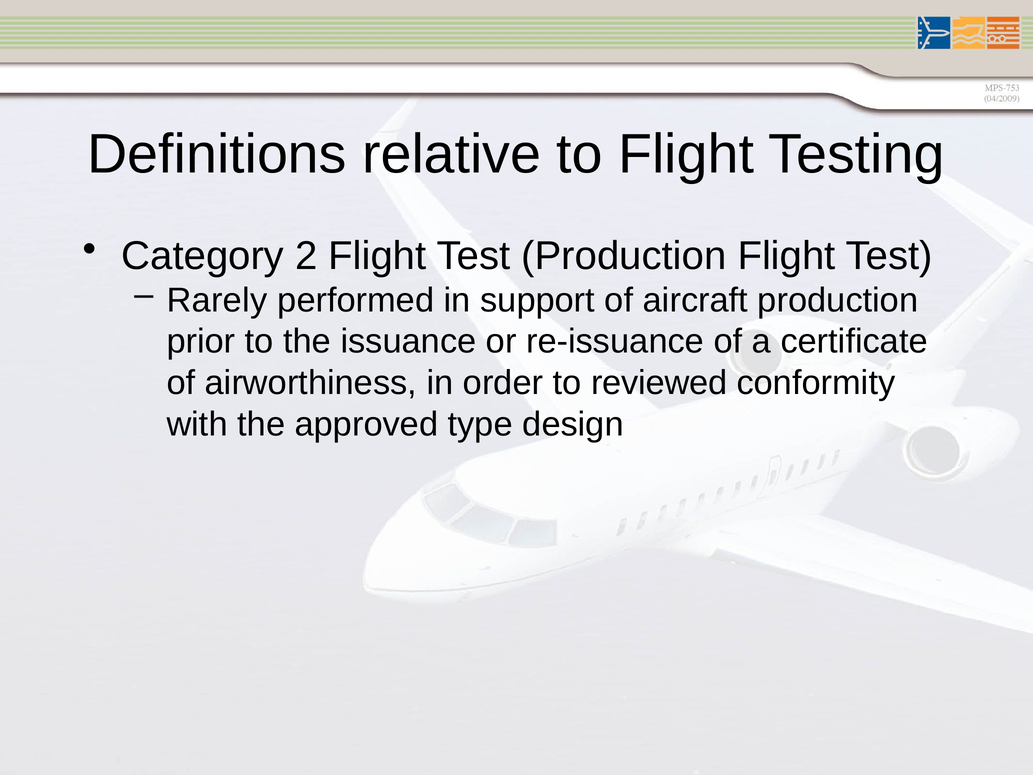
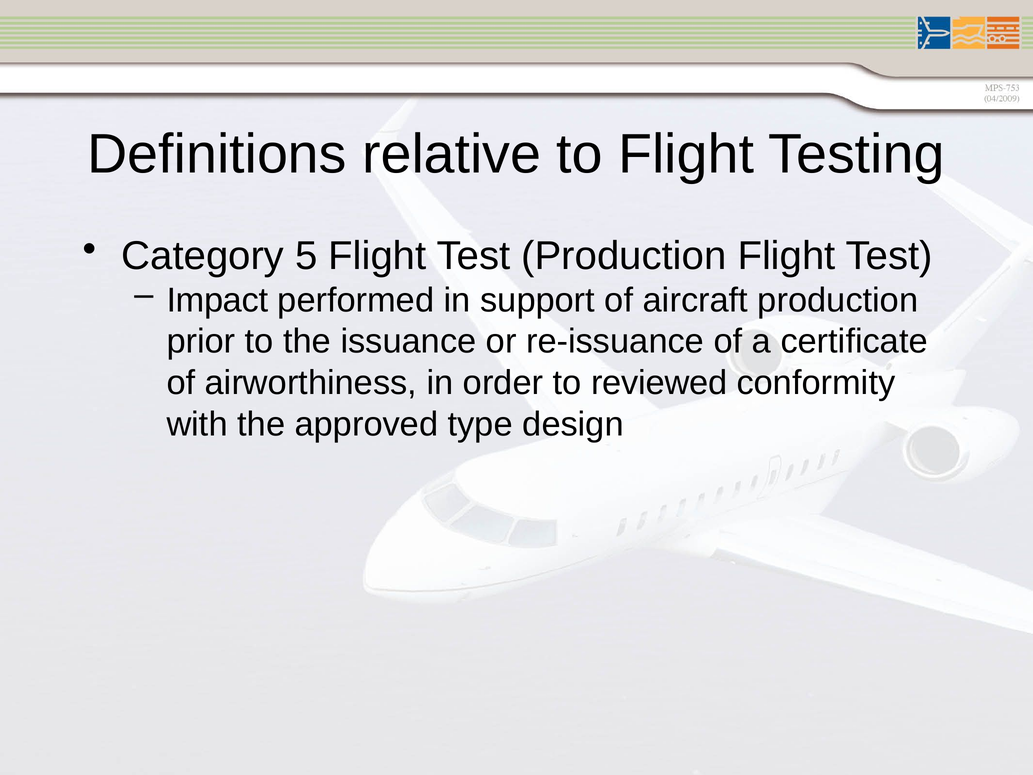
2: 2 -> 5
Rarely: Rarely -> Impact
